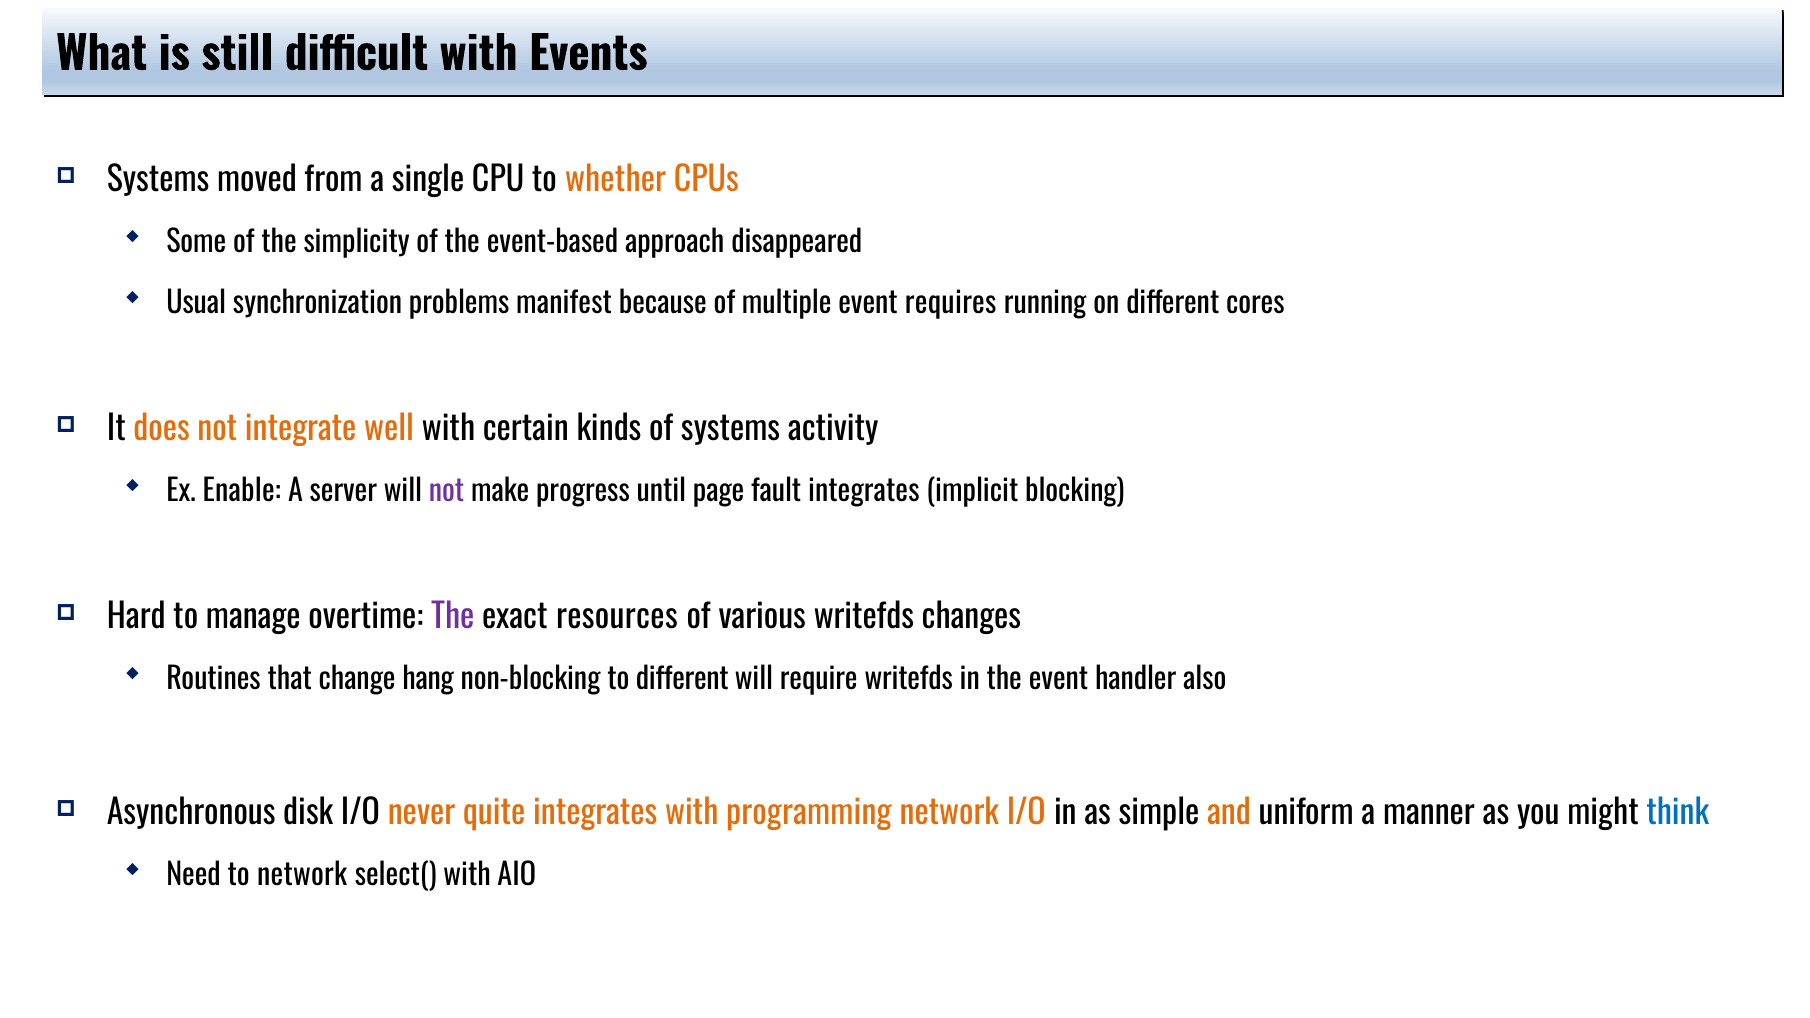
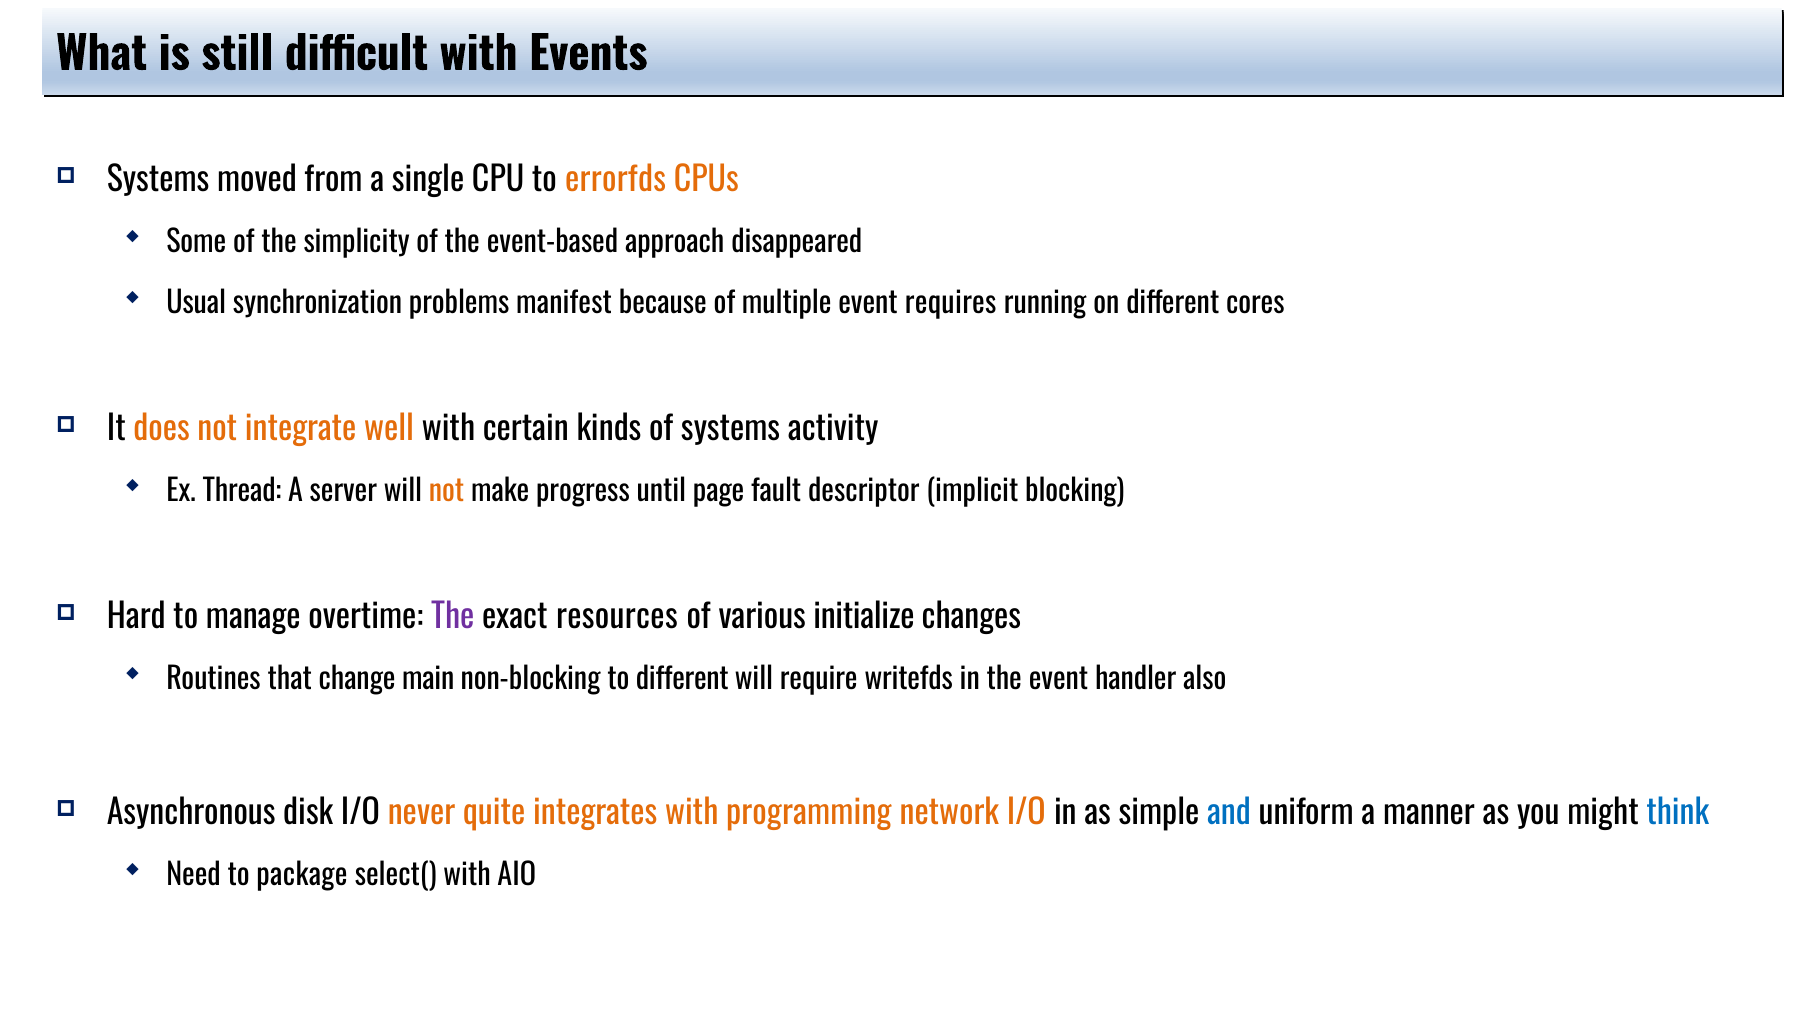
whether: whether -> errorfds
Enable: Enable -> Thread
not at (447, 492) colour: purple -> orange
fault integrates: integrates -> descriptor
various writefds: writefds -> initialize
hang: hang -> main
and colour: orange -> blue
to network: network -> package
